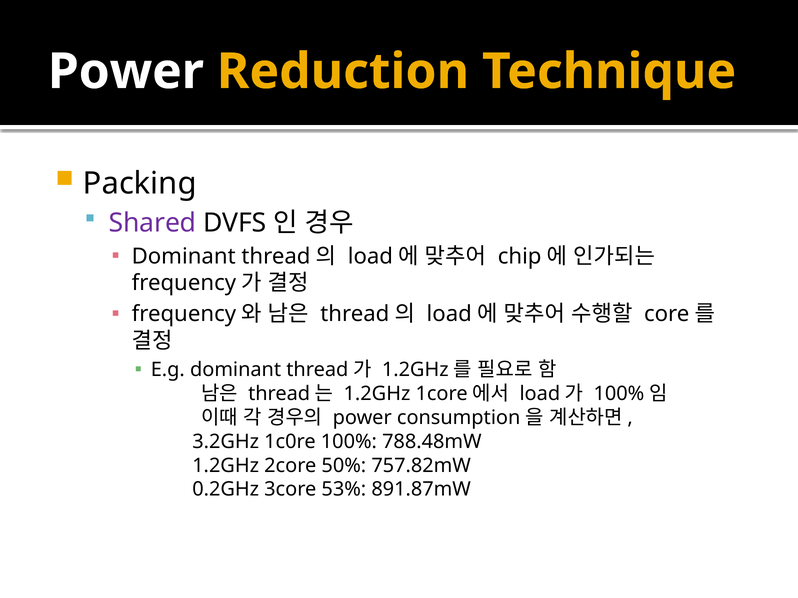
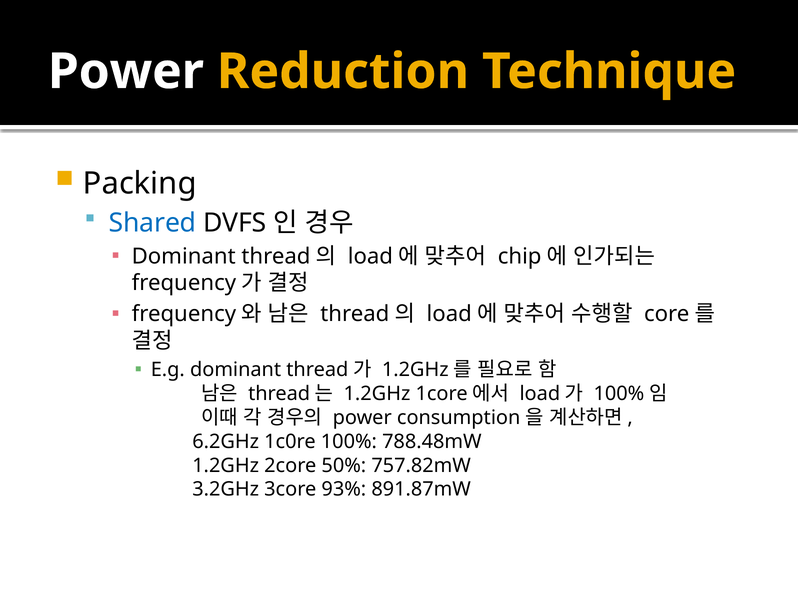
Shared colour: purple -> blue
3.2GHz: 3.2GHz -> 6.2GHz
0.2GHz: 0.2GHz -> 3.2GHz
53%: 53% -> 93%
